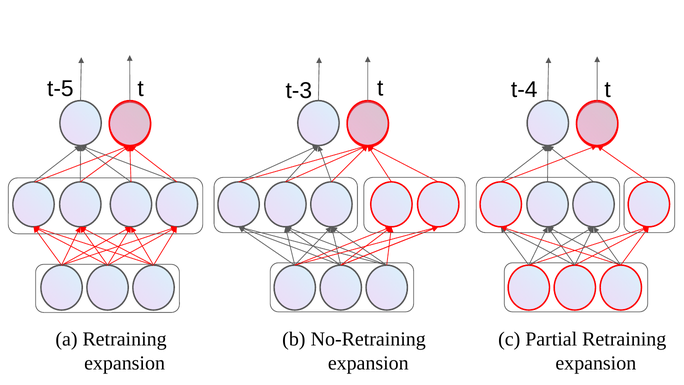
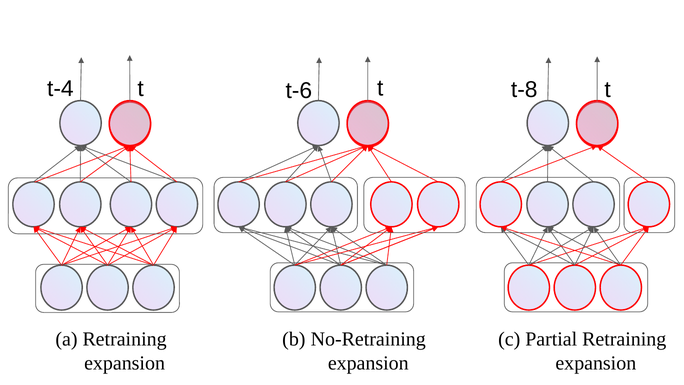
t-5: t-5 -> t-4
t-3: t-3 -> t-6
t-4: t-4 -> t-8
